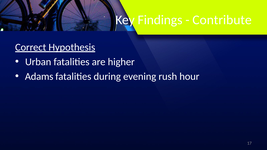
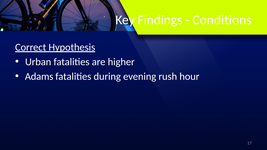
Contribute: Contribute -> Conditions
